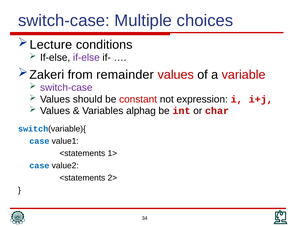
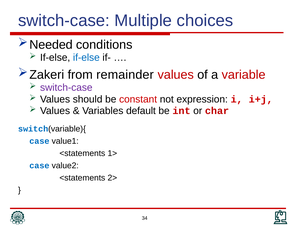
Lecture: Lecture -> Needed
if-else at (86, 58) colour: purple -> blue
alphag: alphag -> default
